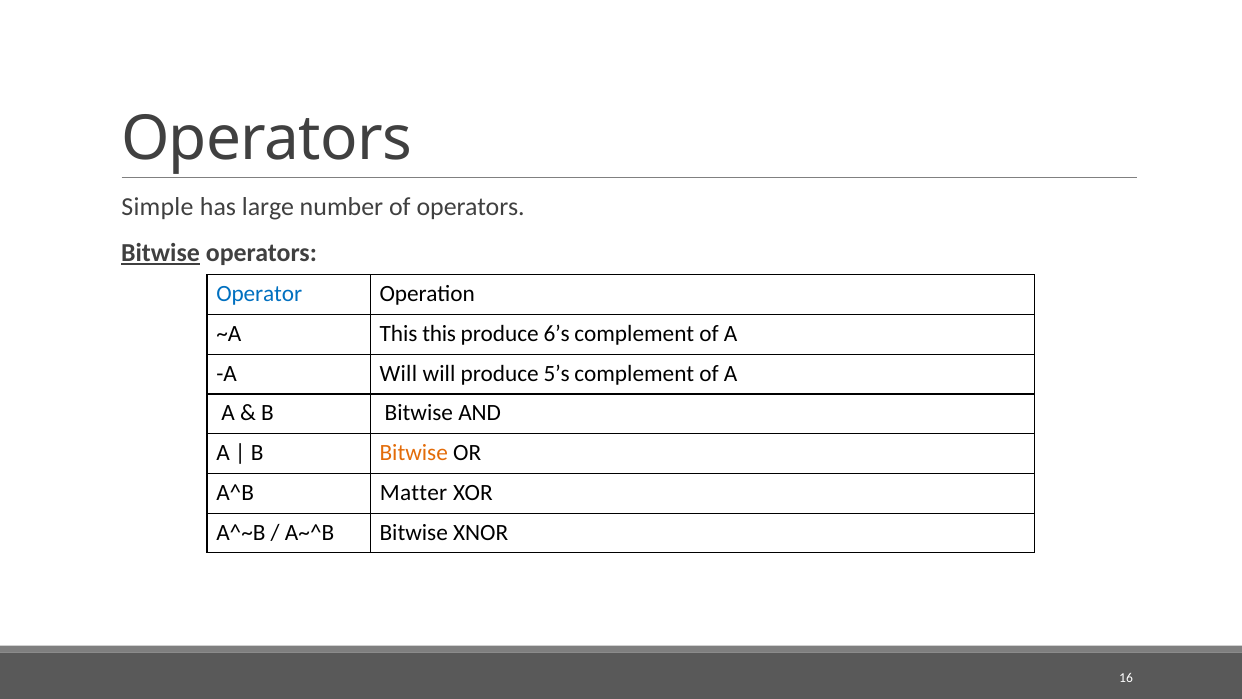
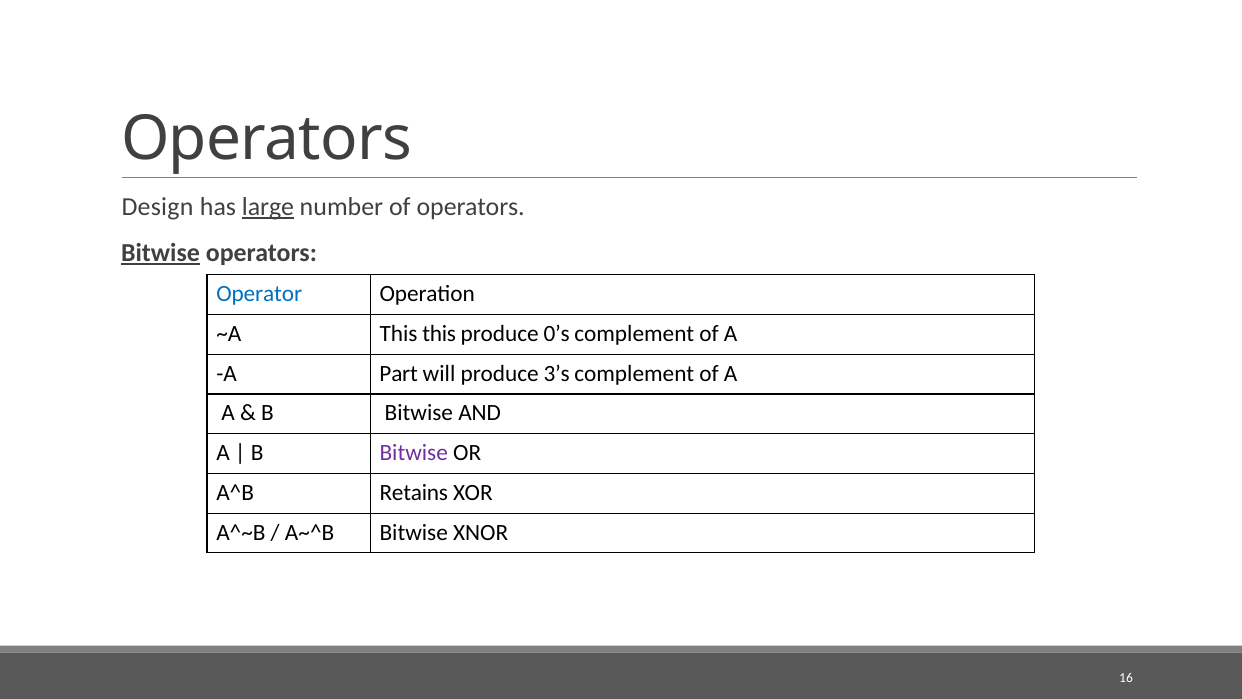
Simple: Simple -> Design
large underline: none -> present
6’s: 6’s -> 0’s
A Will: Will -> Part
5’s: 5’s -> 3’s
Bitwise at (414, 453) colour: orange -> purple
Matter: Matter -> Retains
